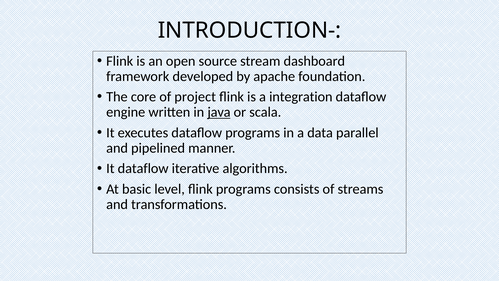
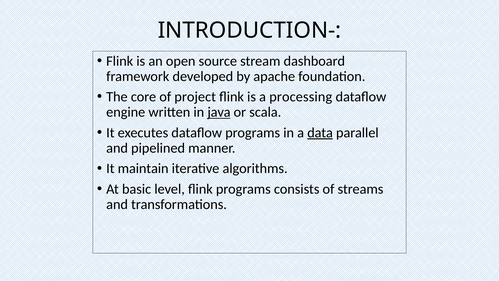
integration: integration -> processing
data underline: none -> present
It dataflow: dataflow -> maintain
